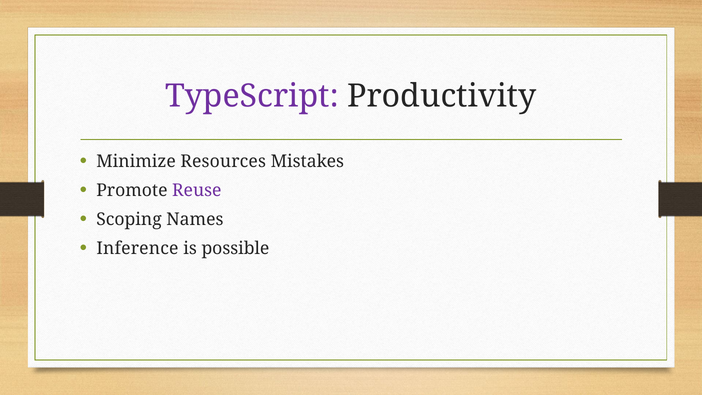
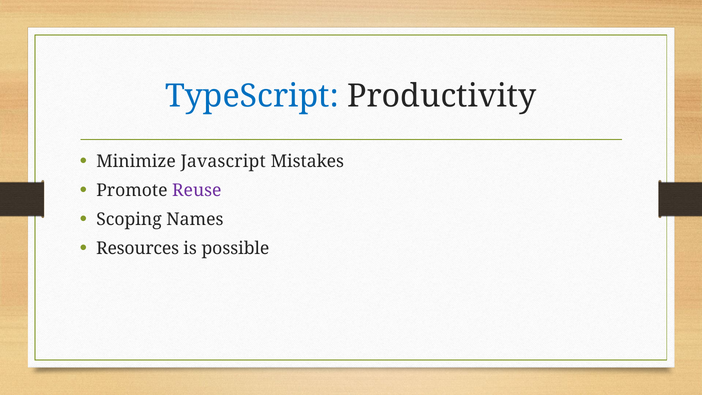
TypeScript colour: purple -> blue
Resources: Resources -> Javascript
Inference: Inference -> Resources
